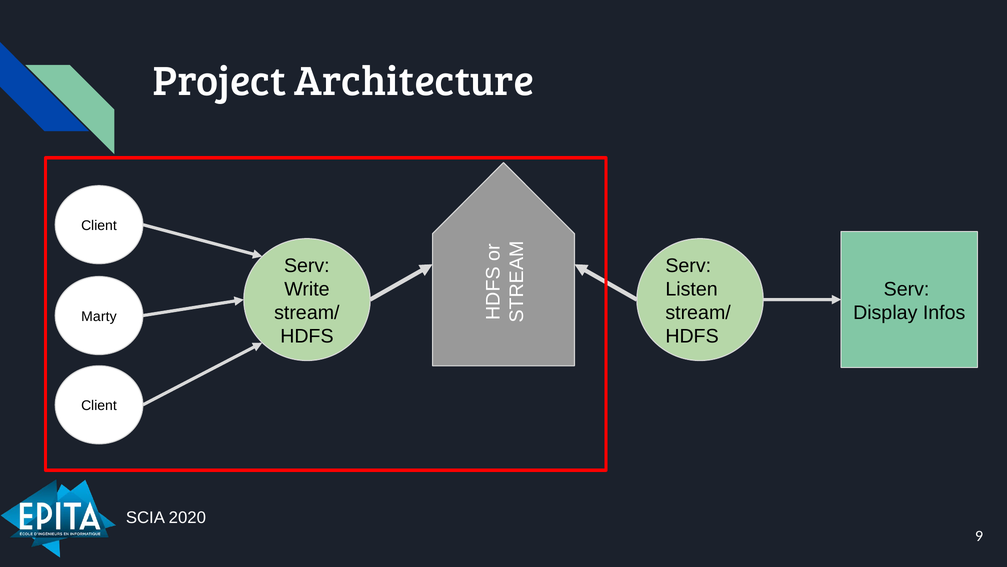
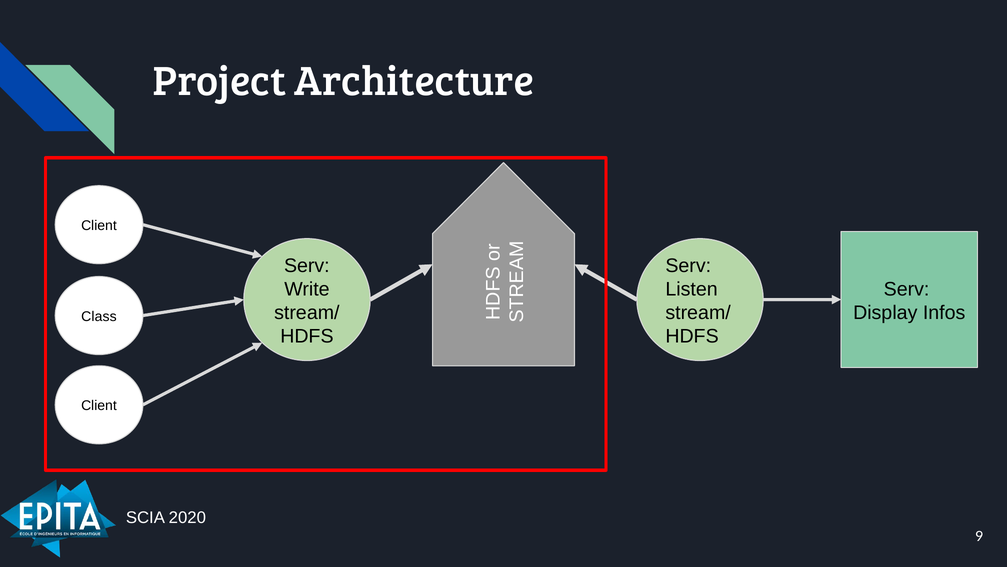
Marty: Marty -> Class
